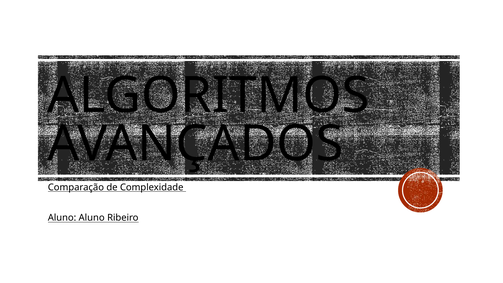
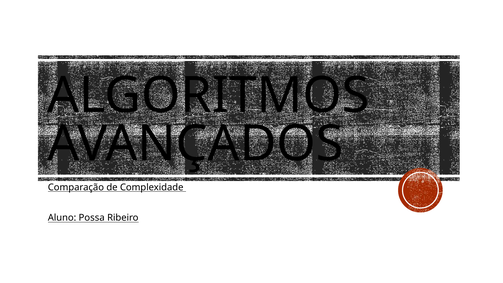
Aluno Aluno: Aluno -> Possa
